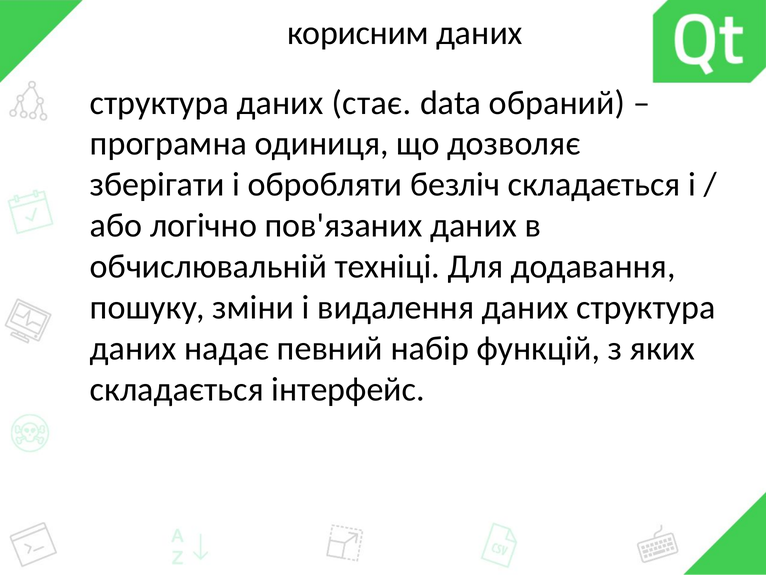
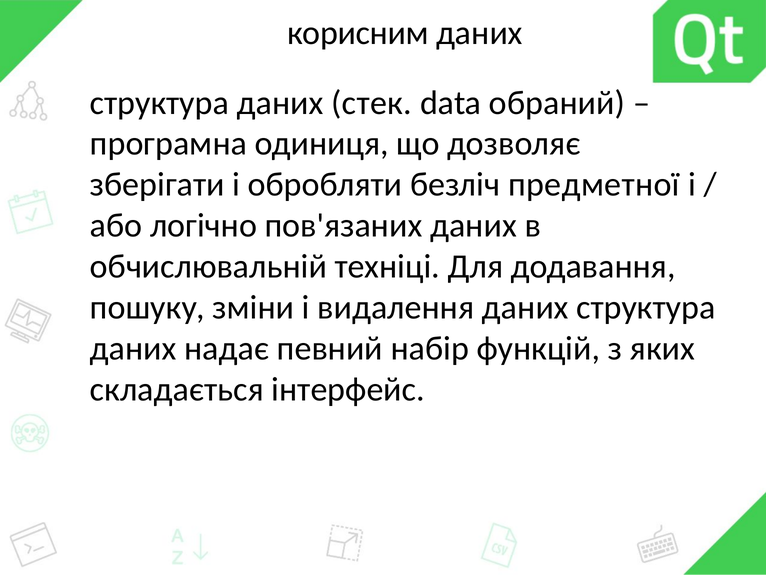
стає: стає -> стек
безліч складається: складається -> предметної
